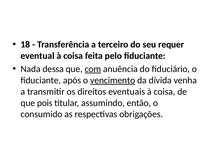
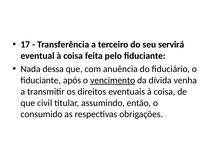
18: 18 -> 17
requer: requer -> servirá
com underline: present -> none
pois: pois -> civil
